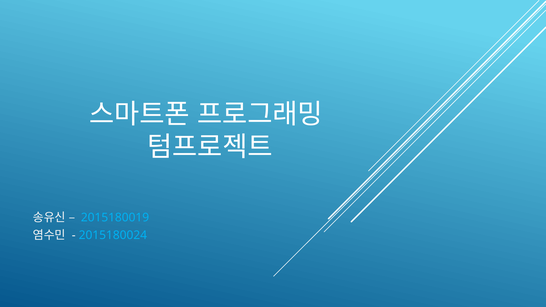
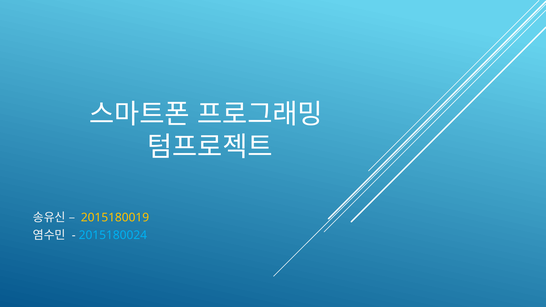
2015180019 colour: light blue -> yellow
